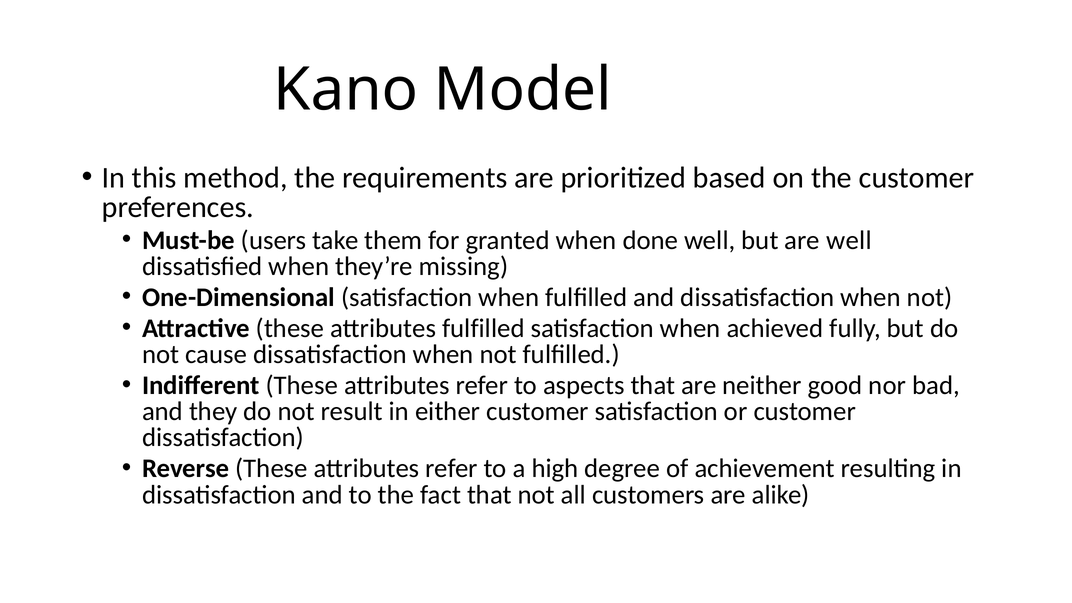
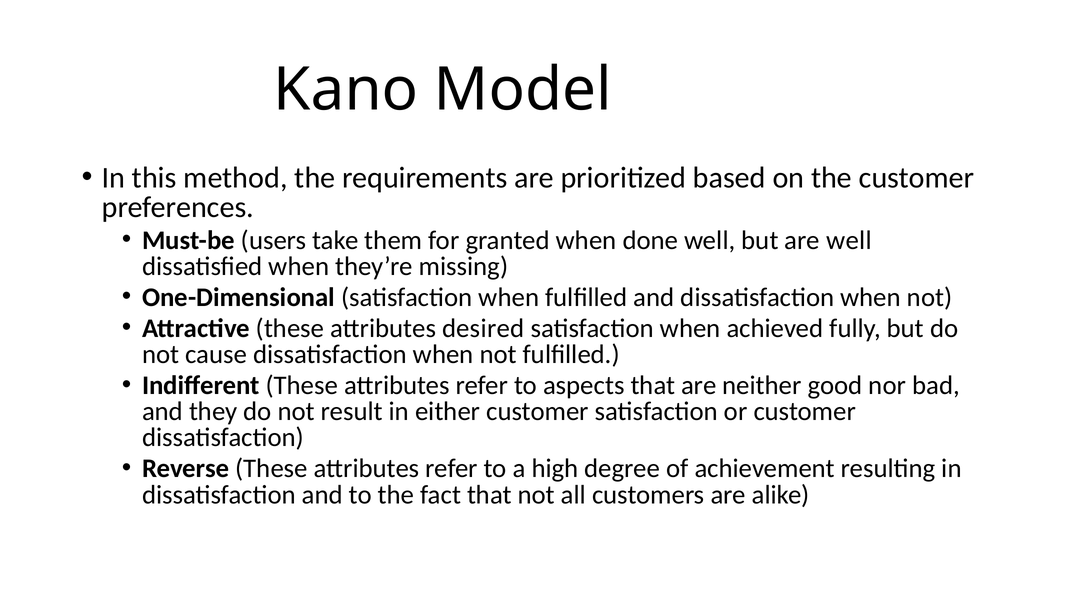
attributes fulfilled: fulfilled -> desired
